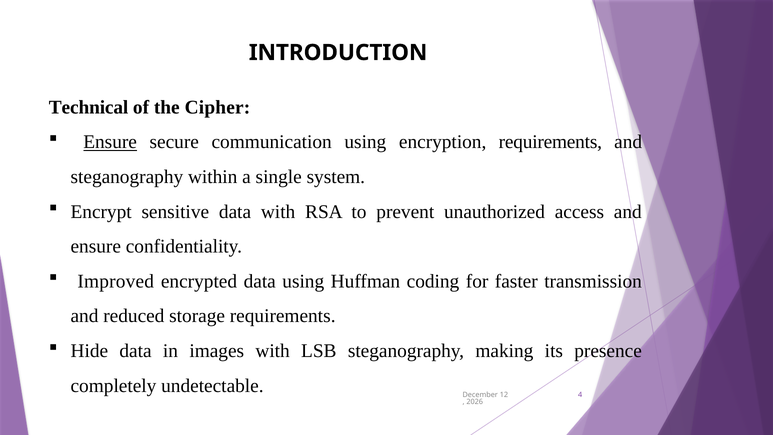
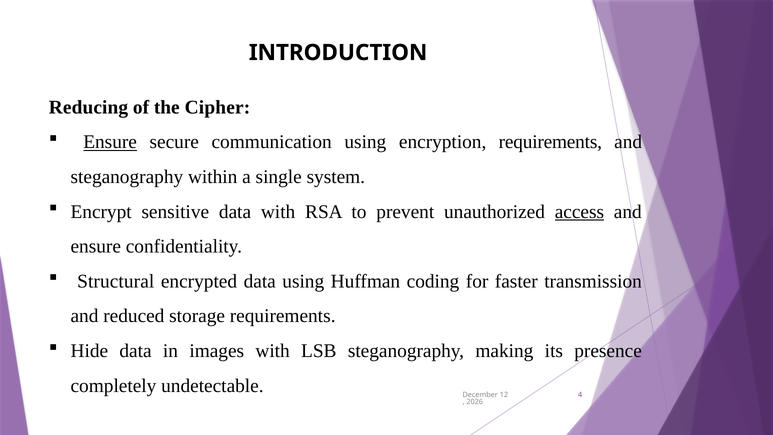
Technical: Technical -> Reducing
access underline: none -> present
Improved: Improved -> Structural
